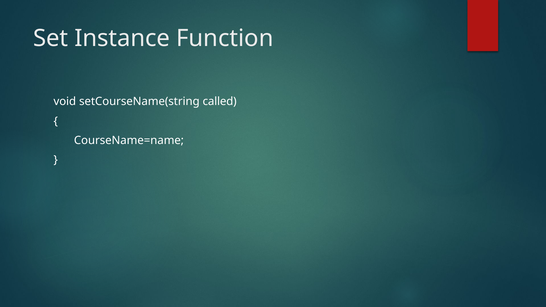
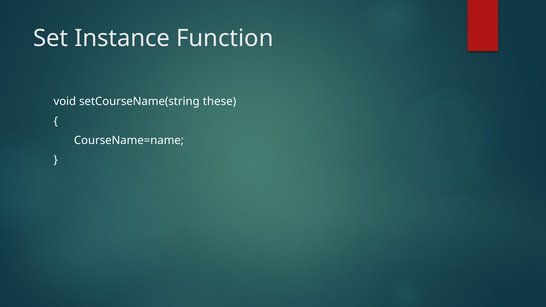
called: called -> these
